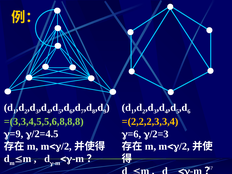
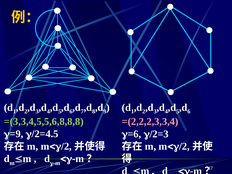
=(2,2,2,3,3,4 colour: yellow -> pink
